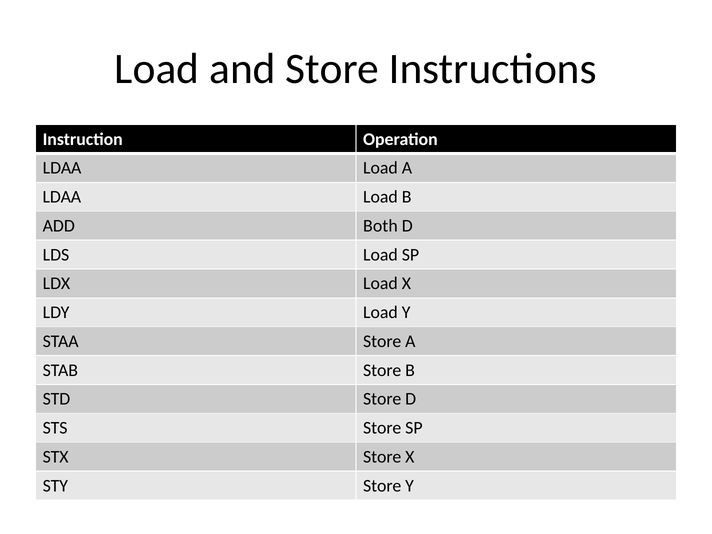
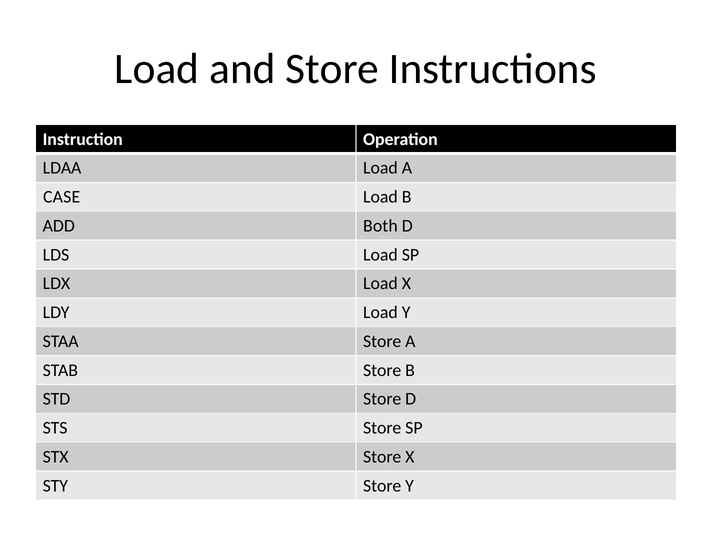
LDAA at (62, 197): LDAA -> CASE
